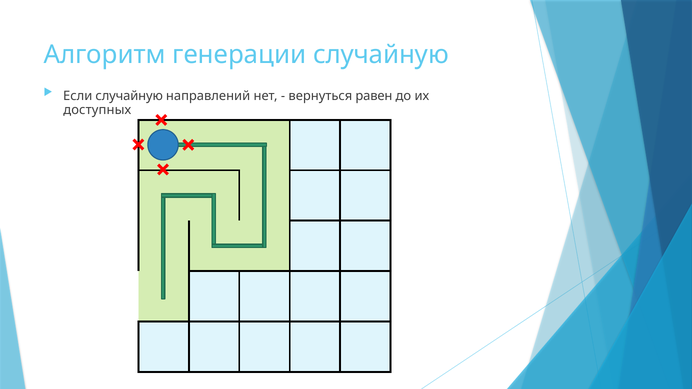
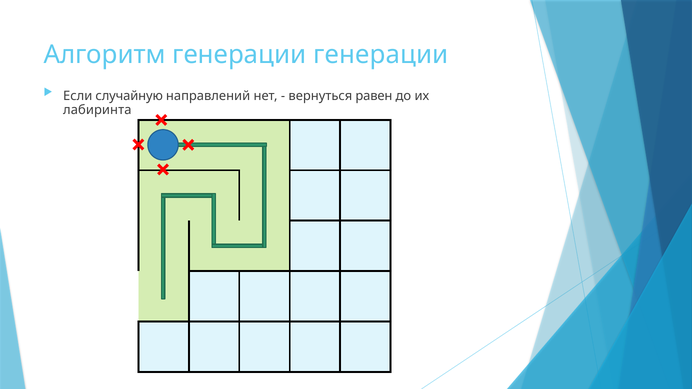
генерации случайную: случайную -> генерации
доступных: доступных -> лабиринта
